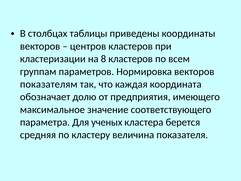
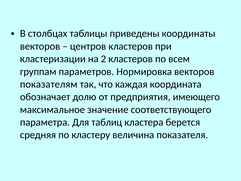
8: 8 -> 2
ученых: ученых -> таблиц
